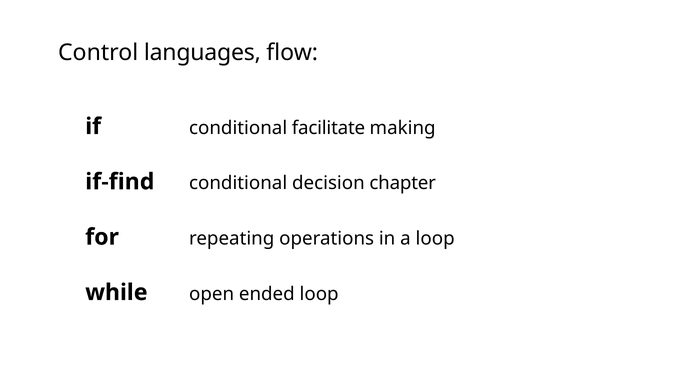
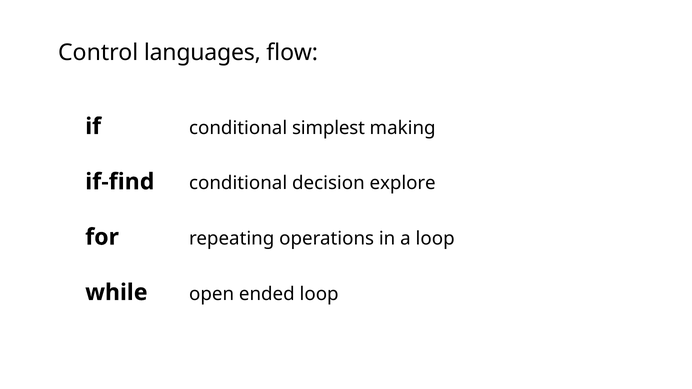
facilitate: facilitate -> simplest
chapter: chapter -> explore
